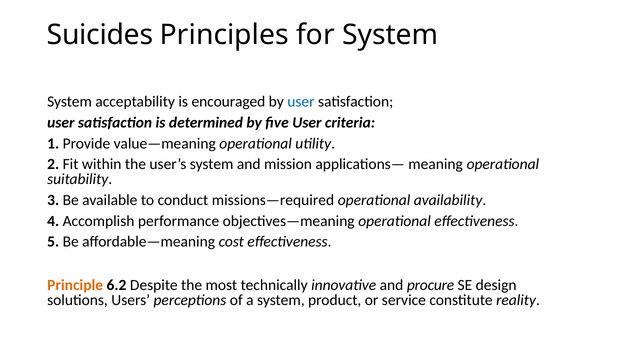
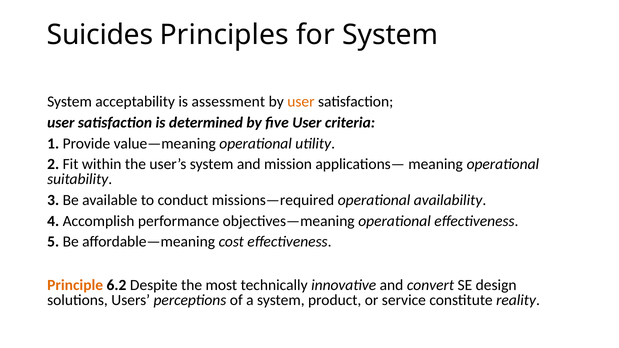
encouraged: encouraged -> assessment
user at (301, 102) colour: blue -> orange
procure: procure -> convert
